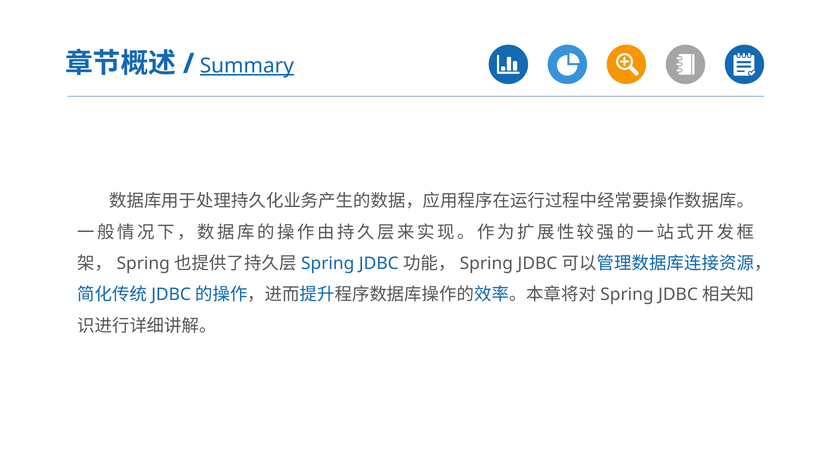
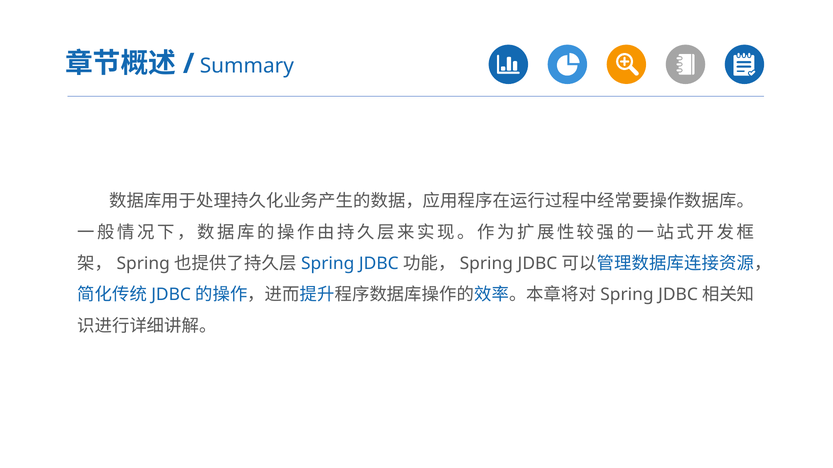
Summary underline: present -> none
